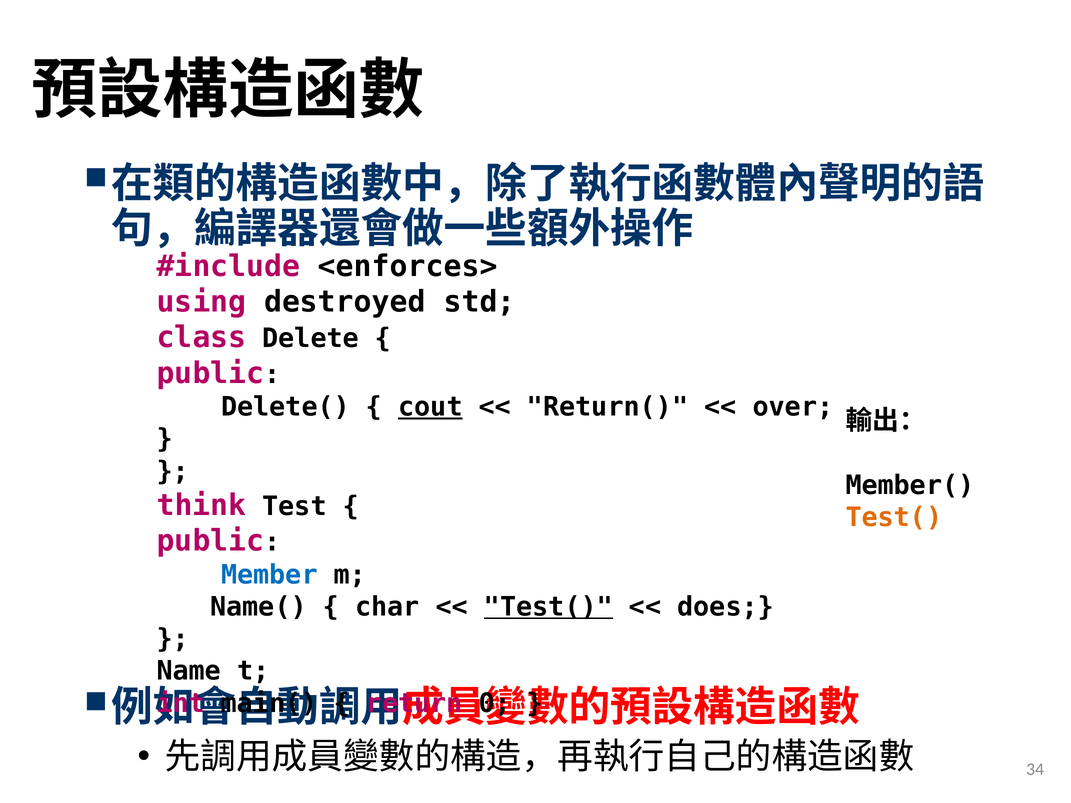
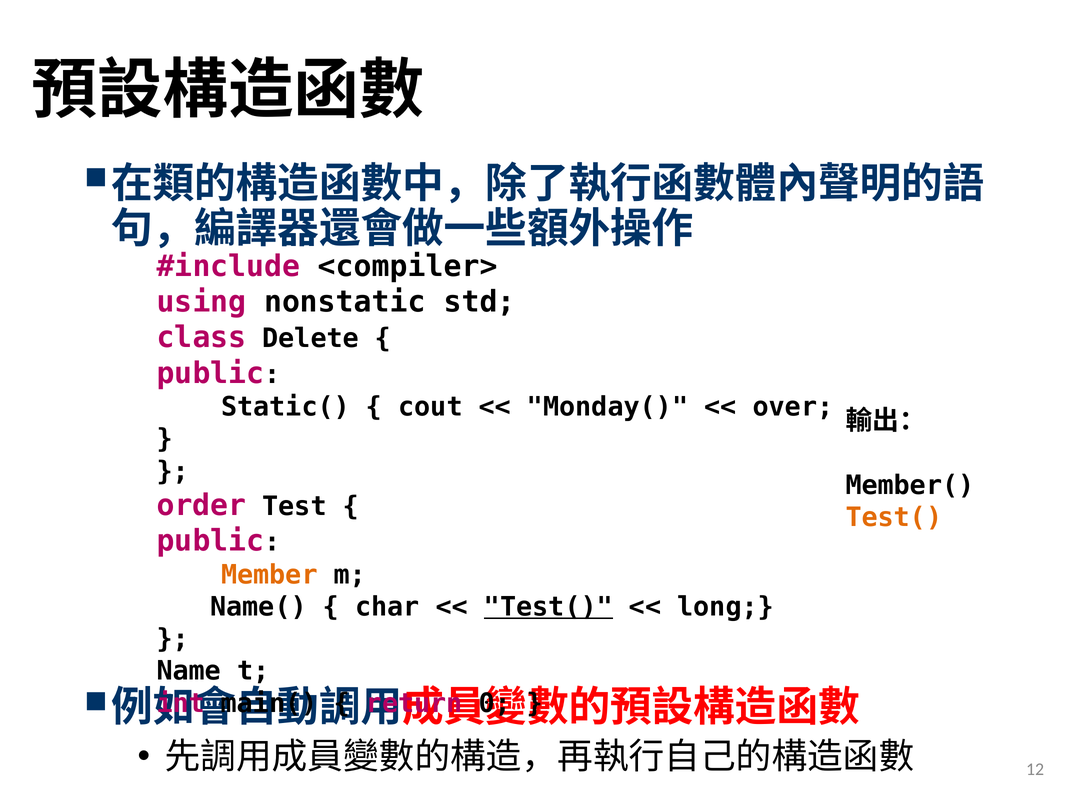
<enforces>: <enforces> -> <compiler>
destroyed: destroyed -> nonstatic
Delete(: Delete( -> Static(
cout underline: present -> none
Return(: Return( -> Monday(
think: think -> order
Member colour: blue -> orange
does: does -> long
34: 34 -> 12
